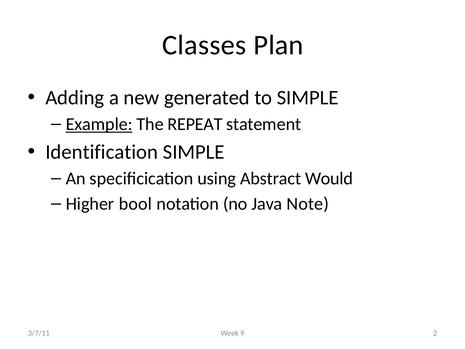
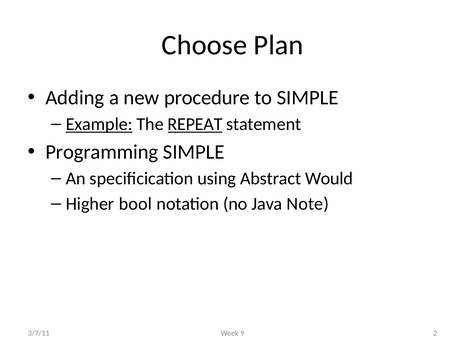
Classes: Classes -> Choose
generated: generated -> procedure
REPEAT underline: none -> present
Identification: Identification -> Programming
